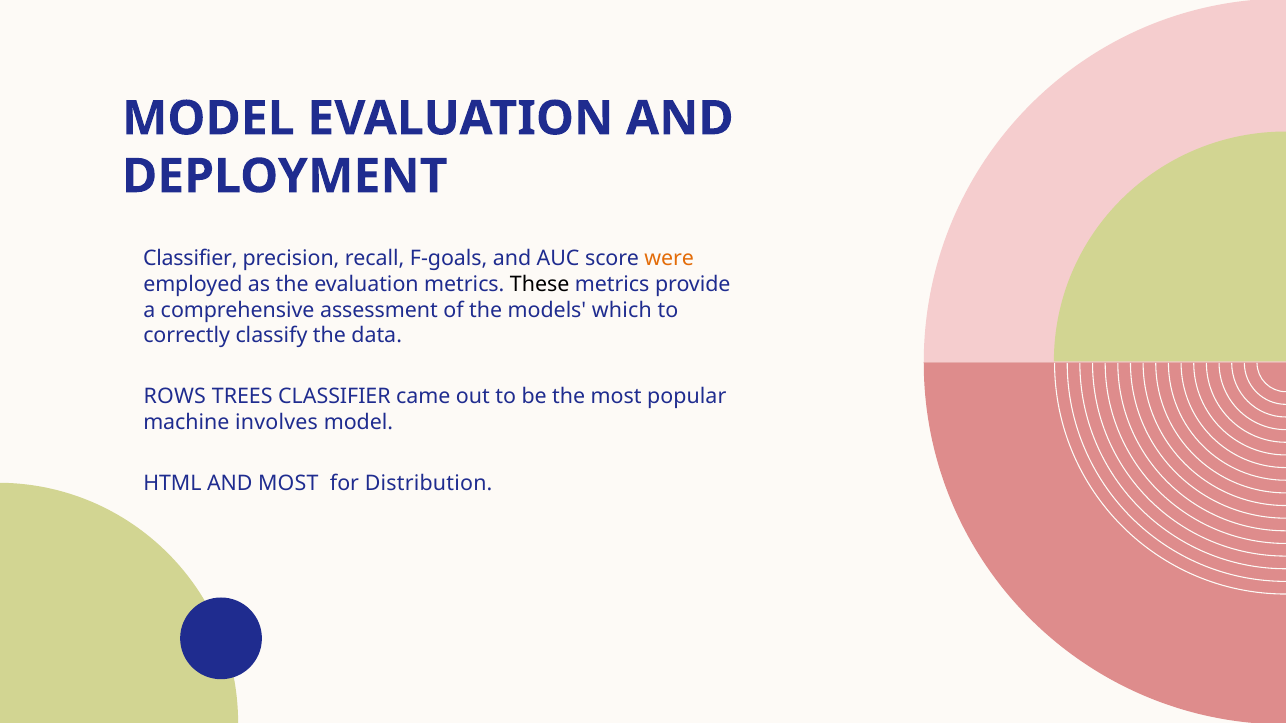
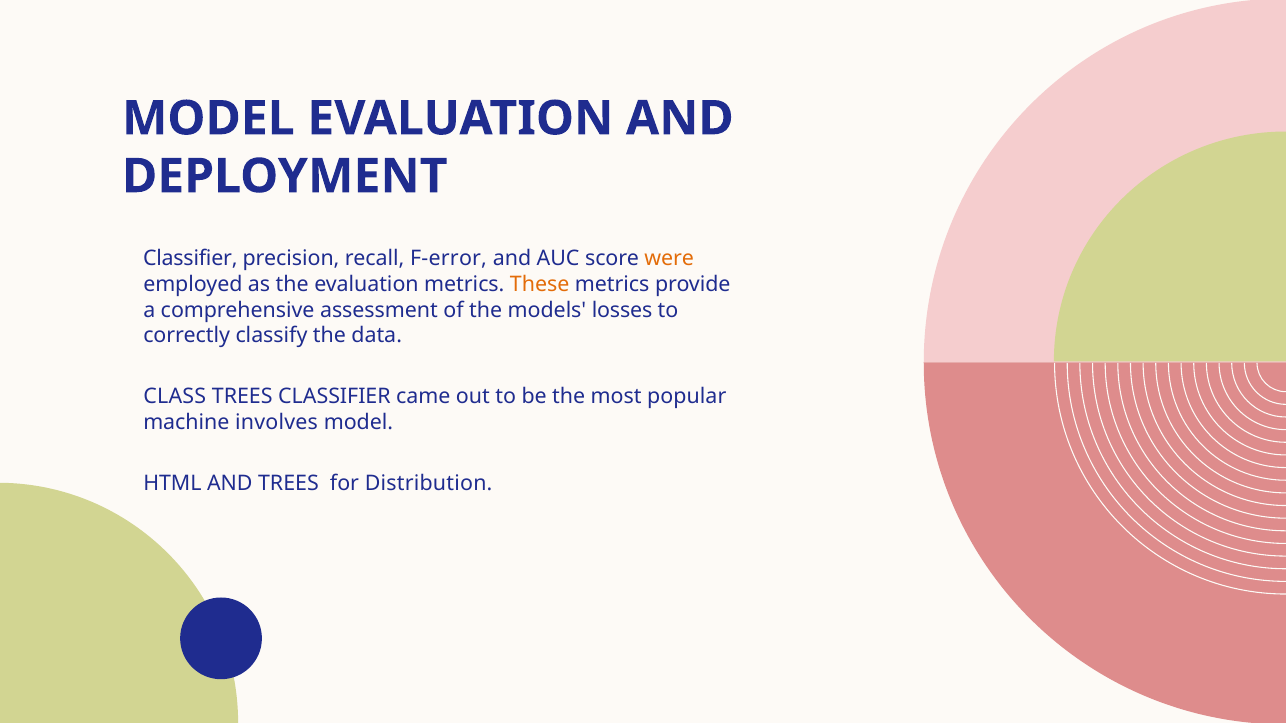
F-goals: F-goals -> F-error
These colour: black -> orange
which: which -> losses
ROWS: ROWS -> CLASS
AND MOST: MOST -> TREES
